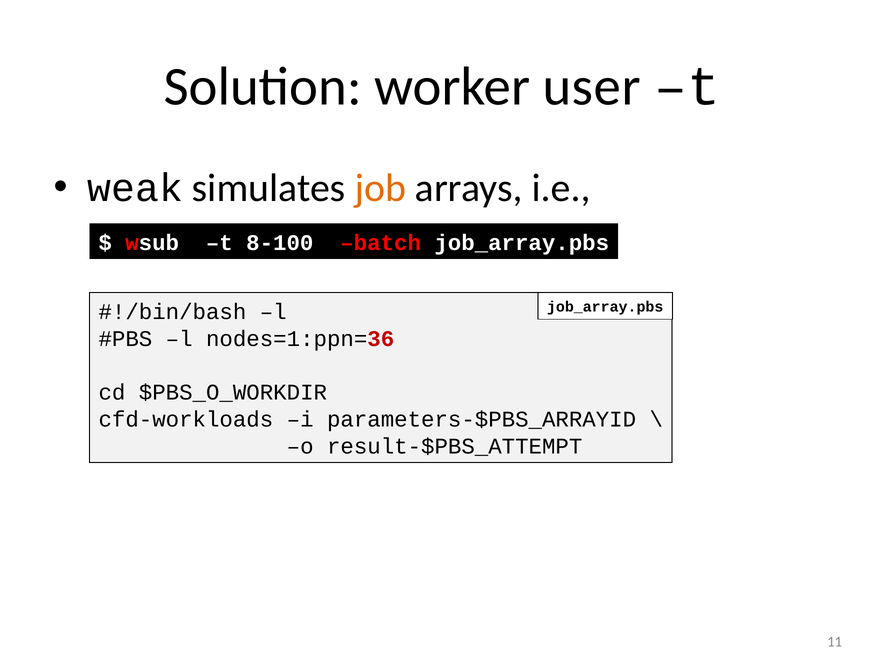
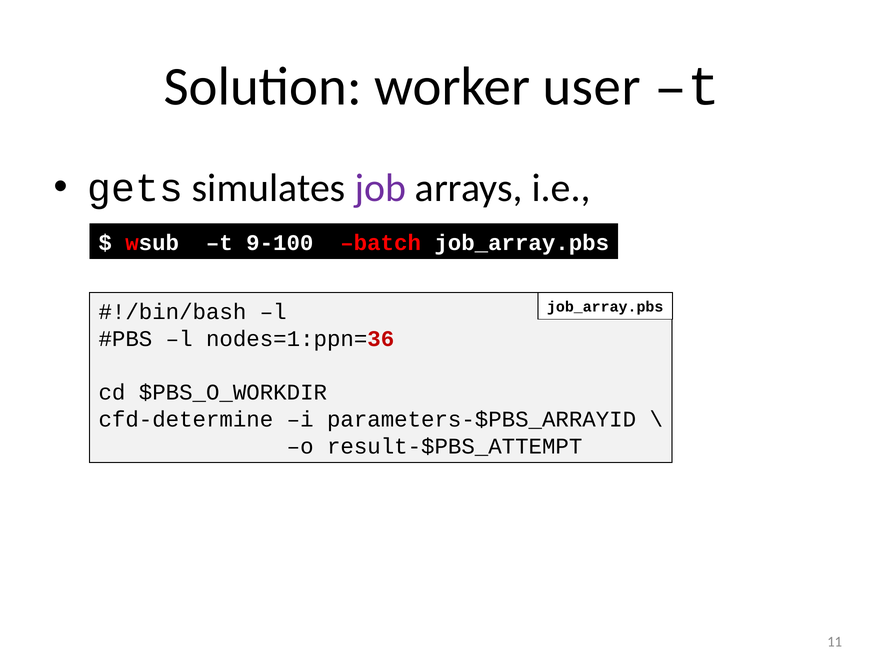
weak: weak -> gets
job colour: orange -> purple
8-100: 8-100 -> 9-100
cfd-workloads: cfd-workloads -> cfd-determine
